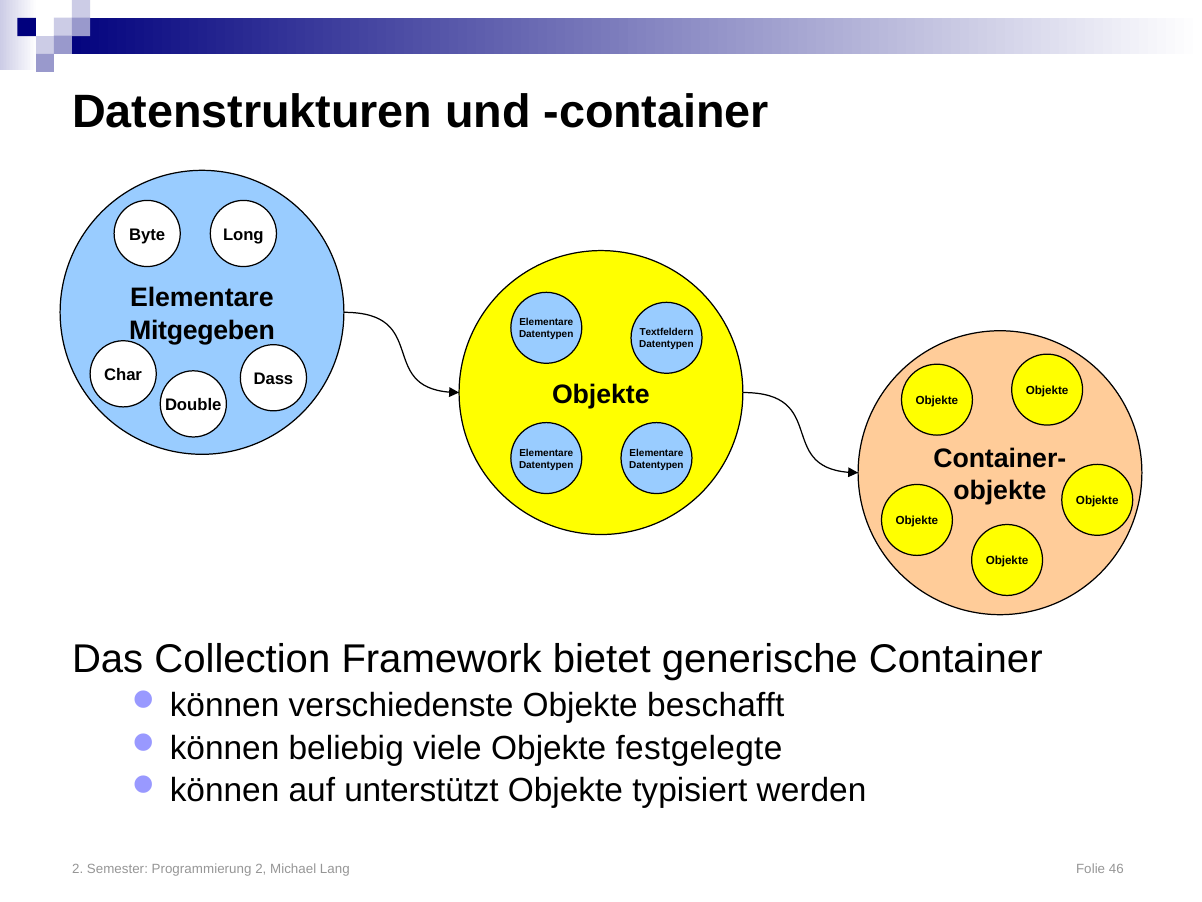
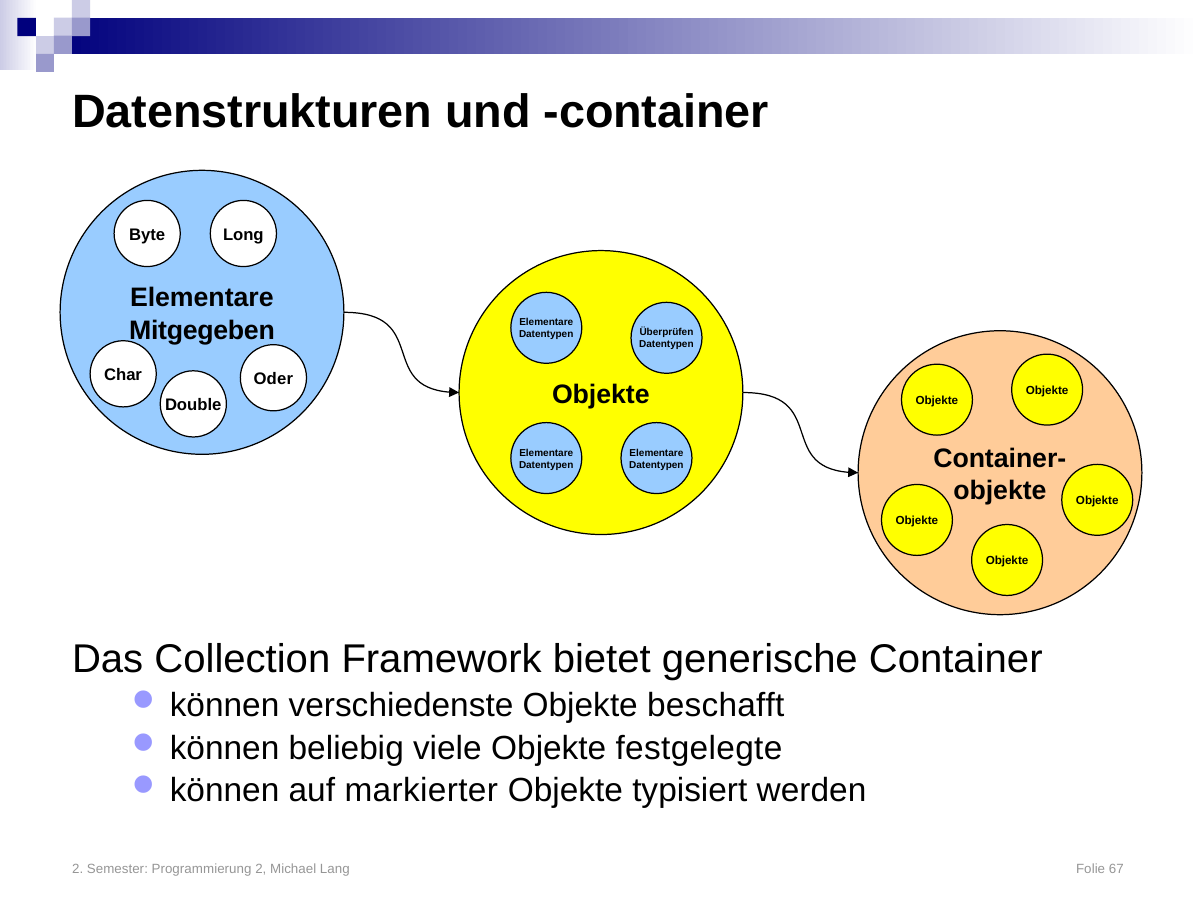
Textfeldern: Textfeldern -> Überprüfen
Dass: Dass -> Oder
unterstützt: unterstützt -> markierter
46: 46 -> 67
